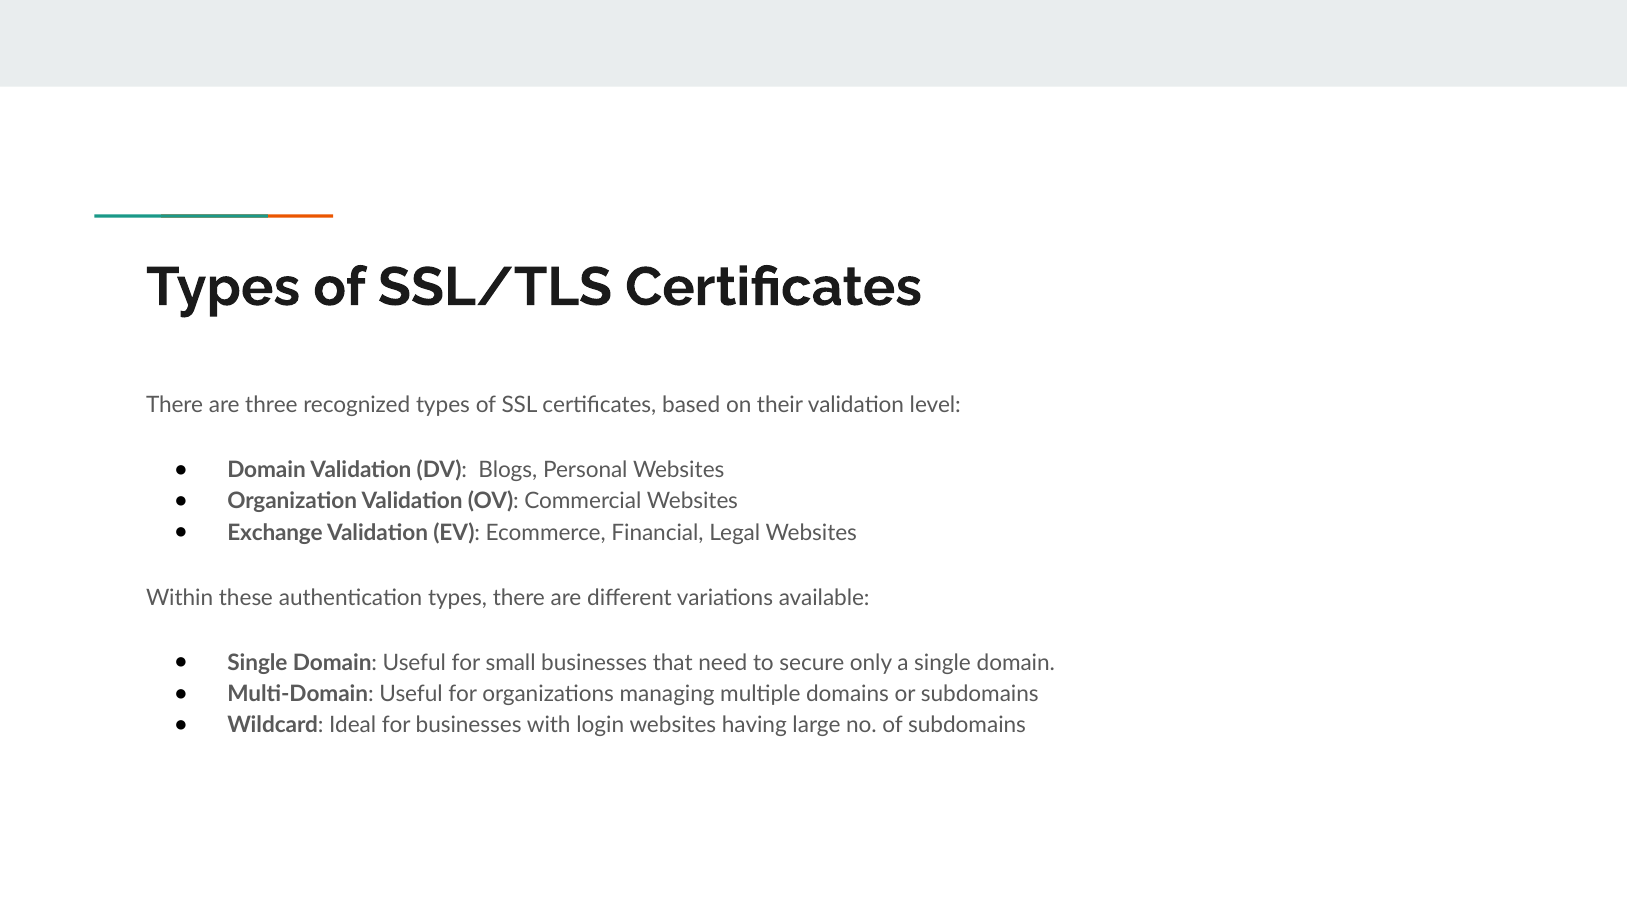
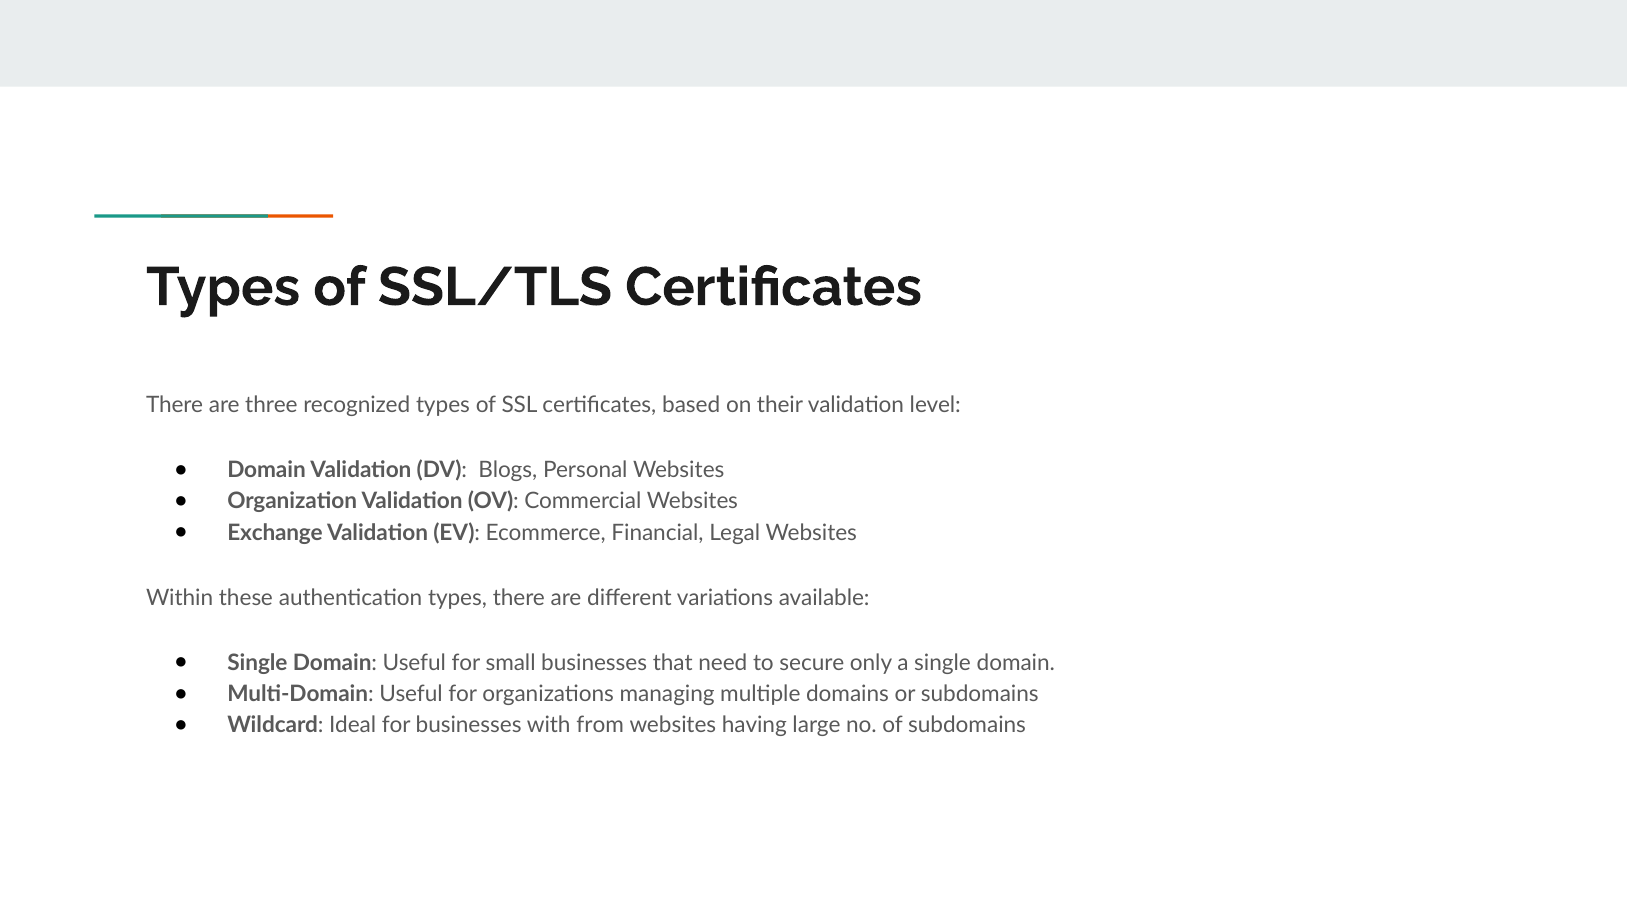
login: login -> from
